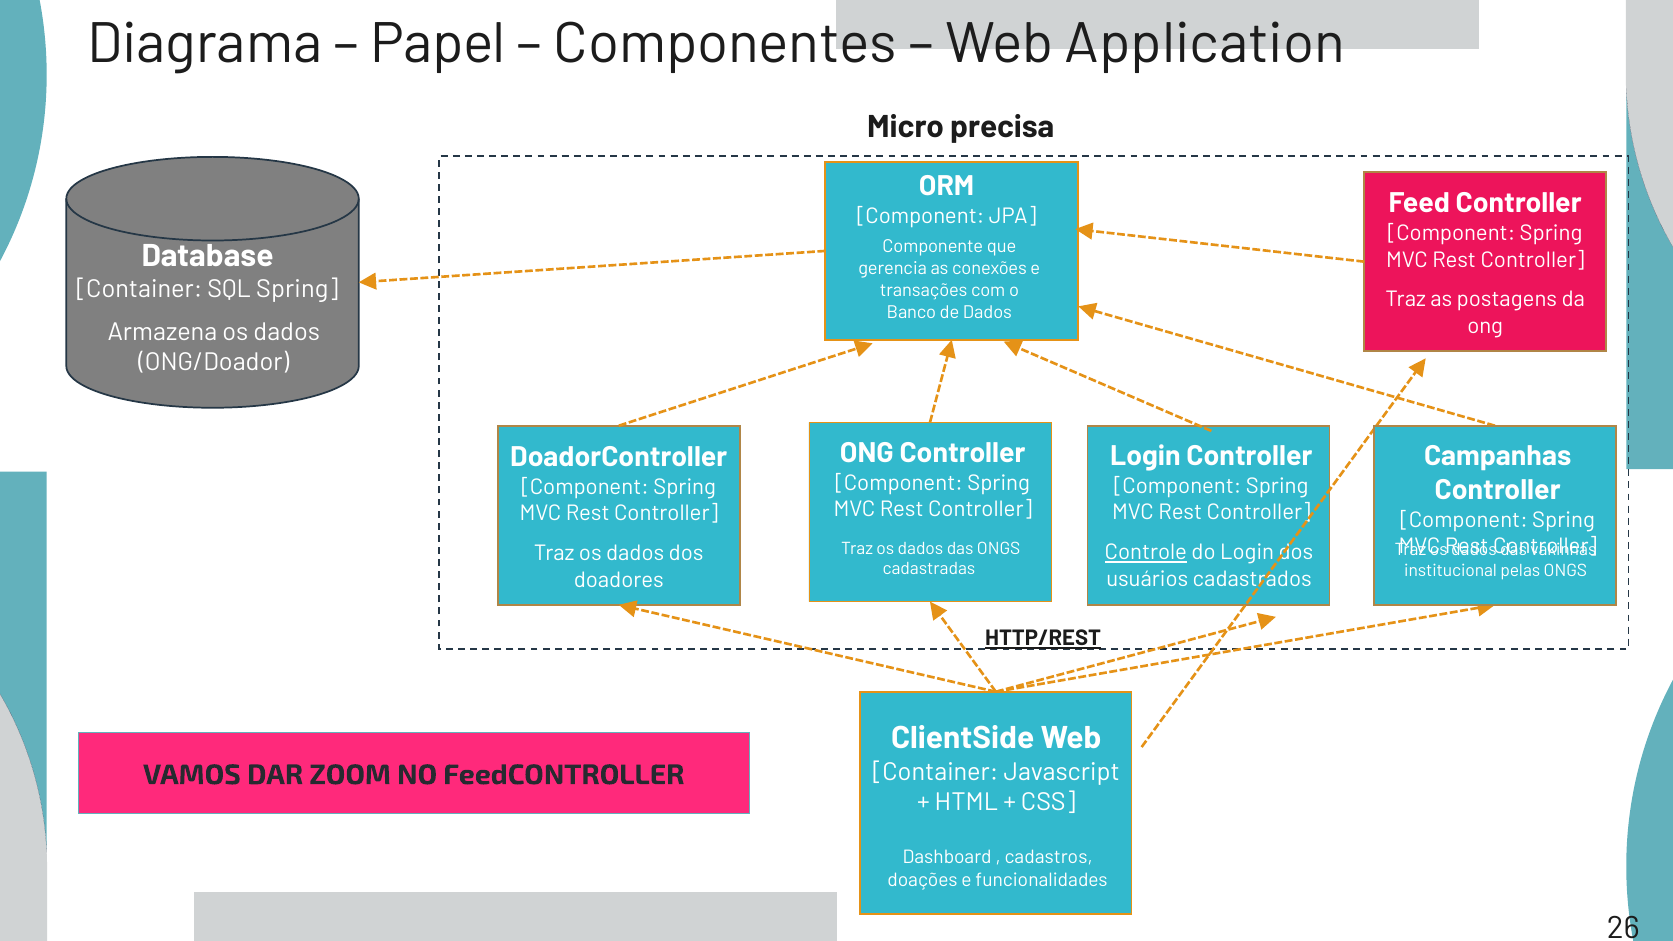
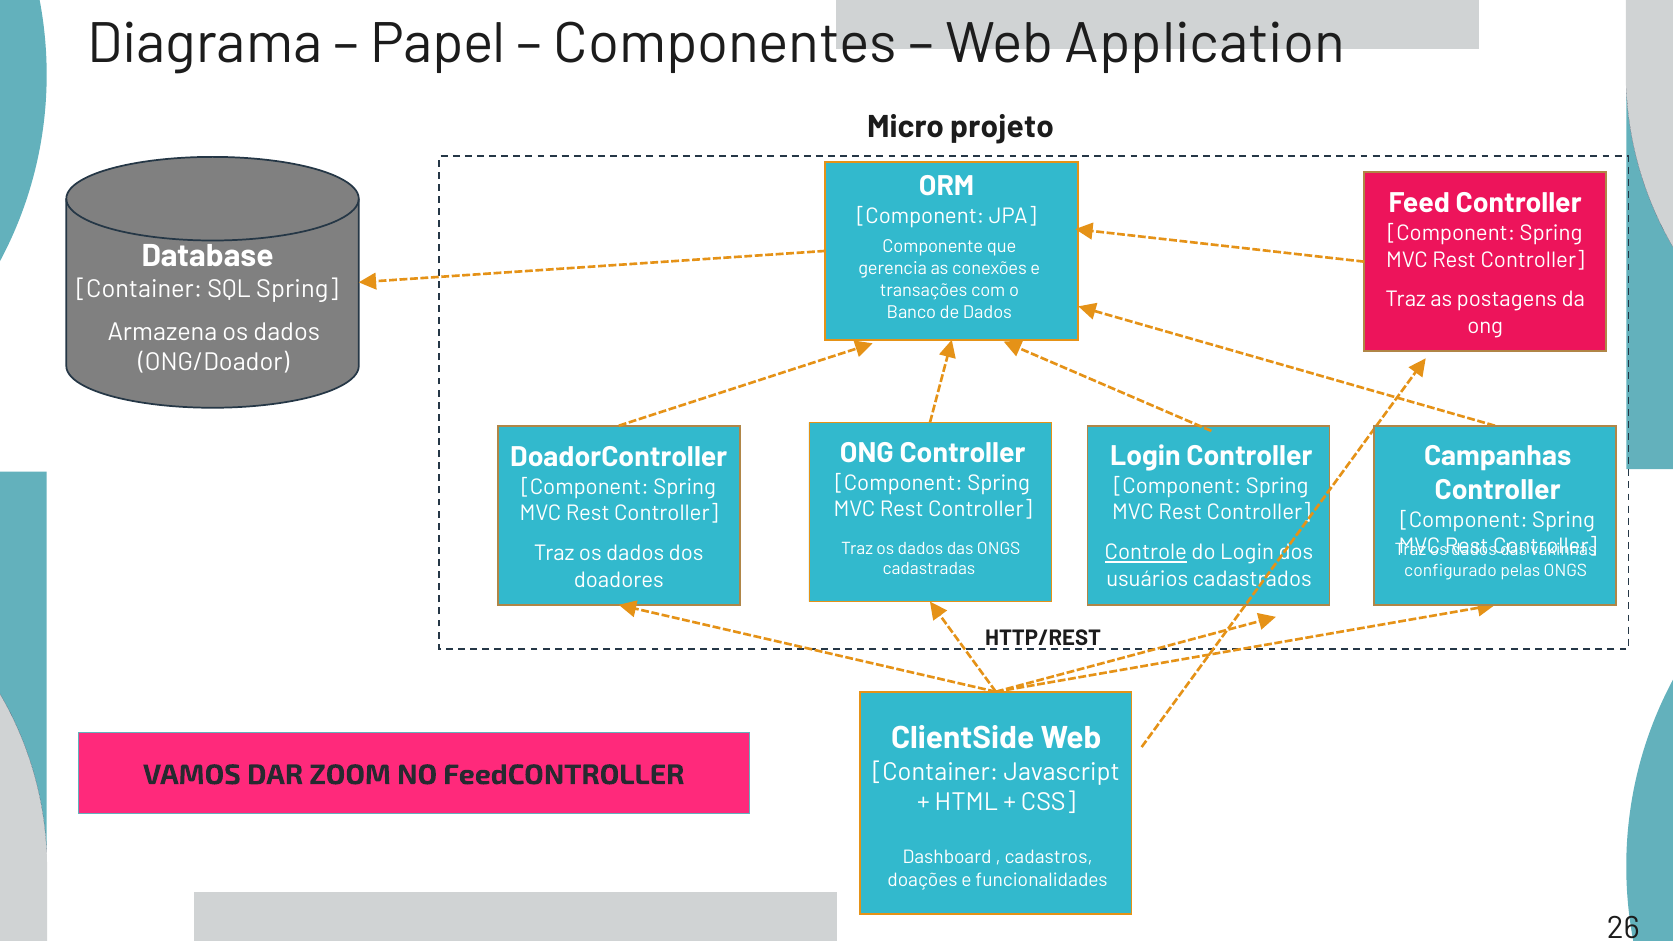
precisa: precisa -> projeto
institucional: institucional -> configurado
HTTP/REST underline: present -> none
